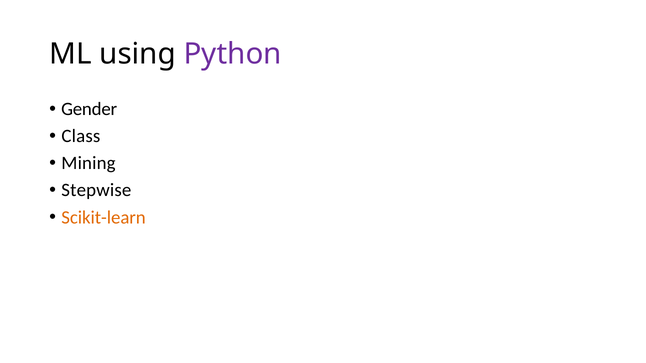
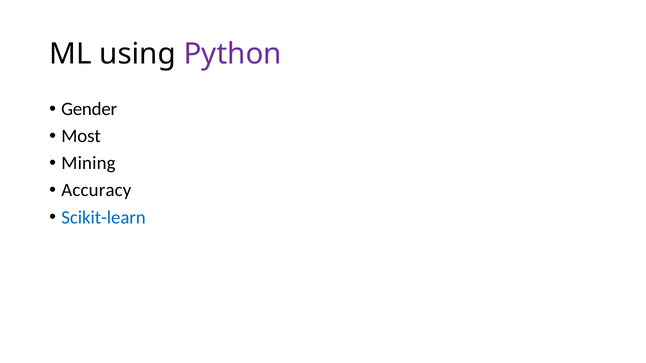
Class: Class -> Most
Stepwise: Stepwise -> Accuracy
Scikit-learn colour: orange -> blue
